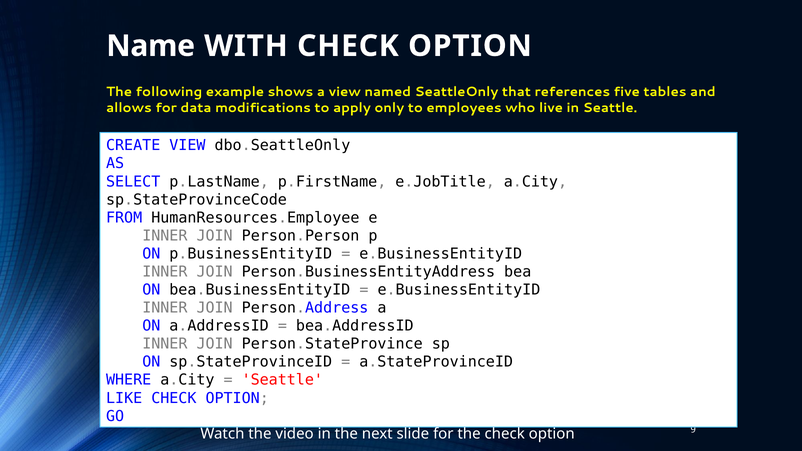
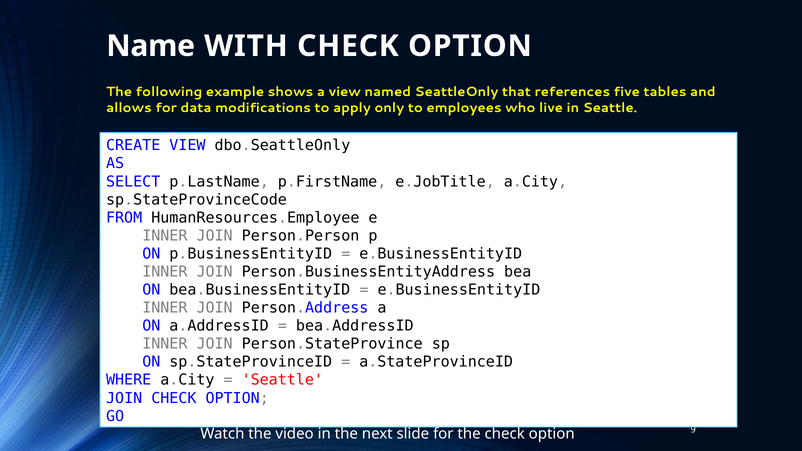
LIKE at (124, 398): LIKE -> JOIN
